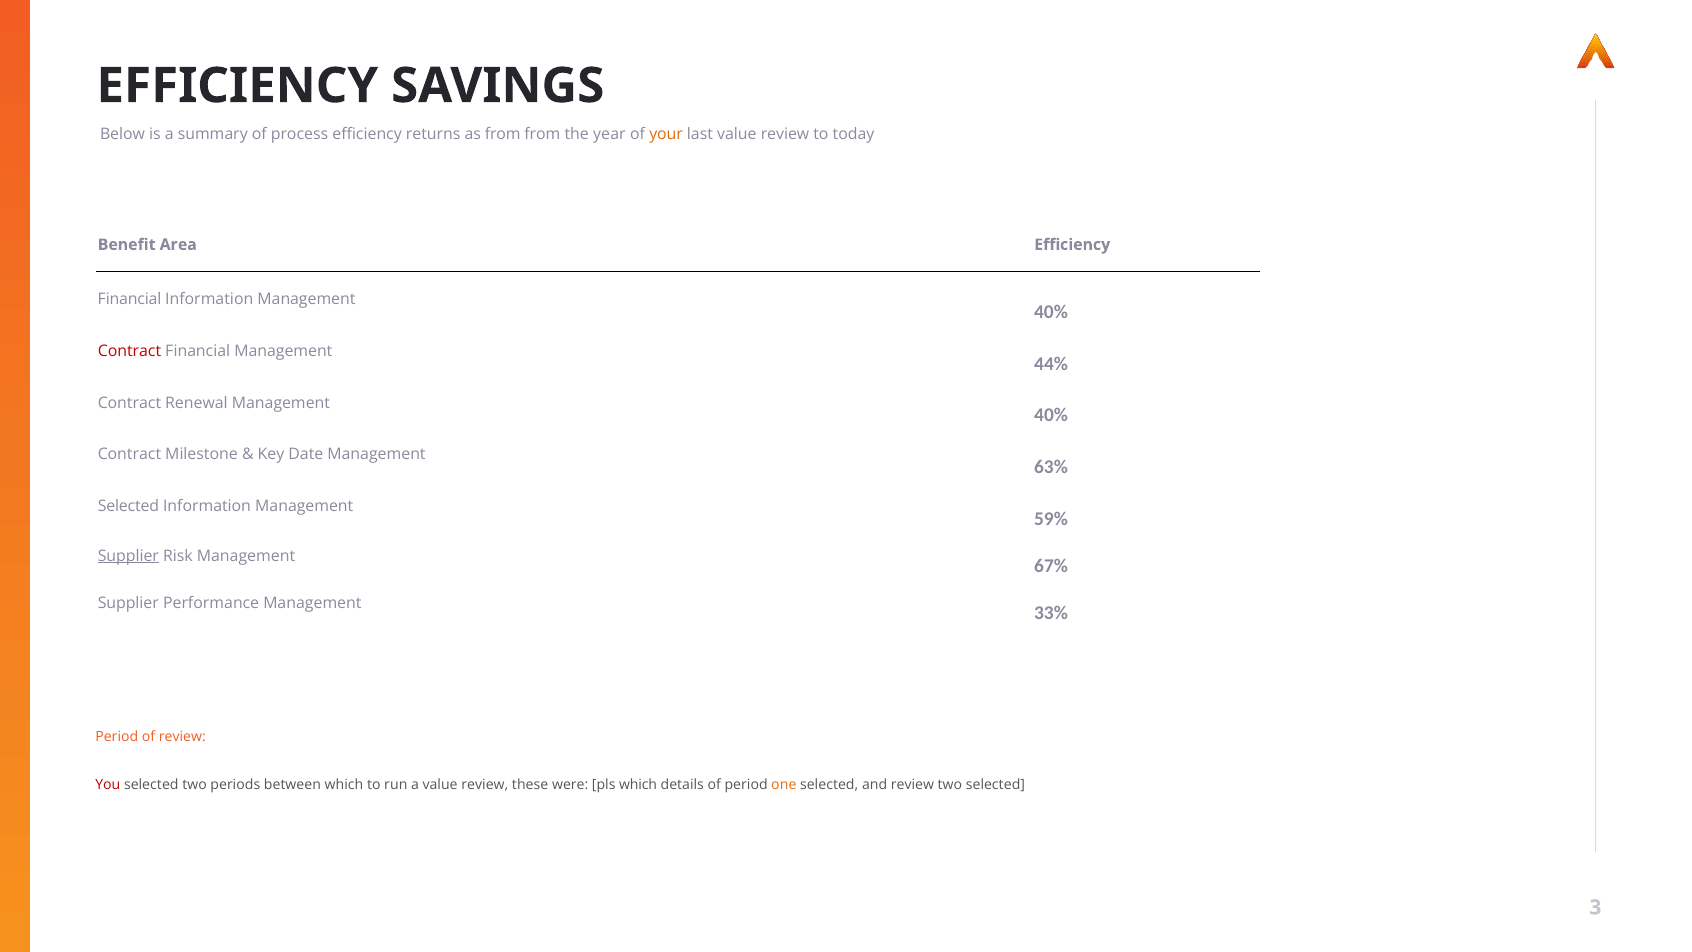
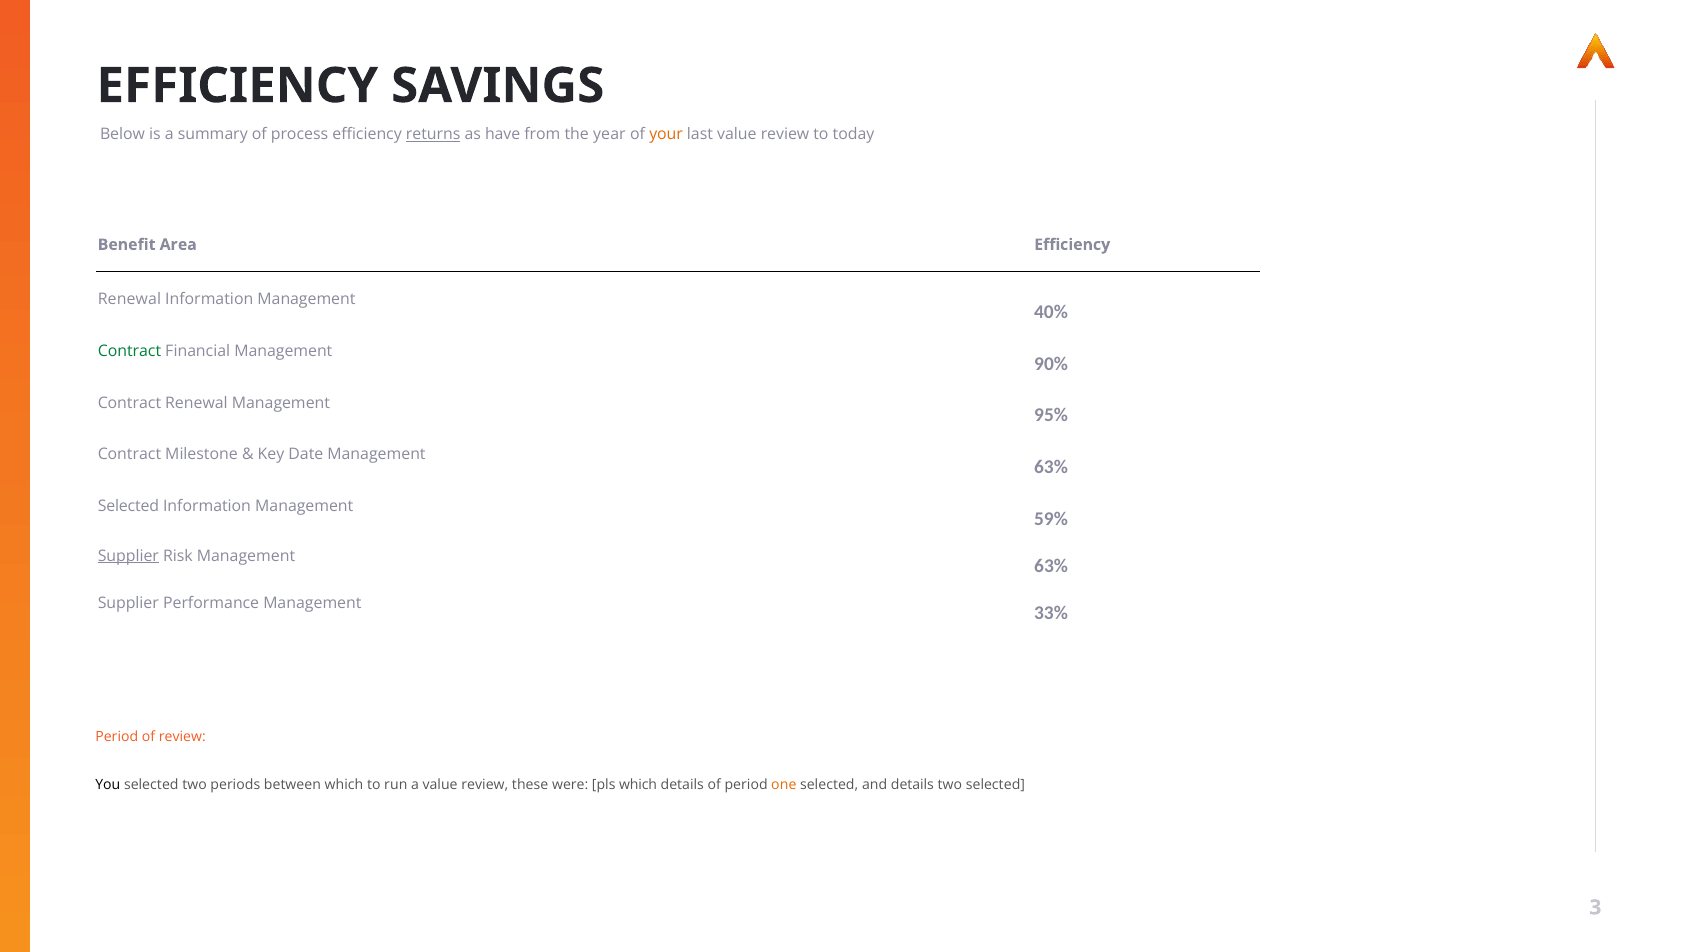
returns underline: none -> present
as from: from -> have
Financial at (130, 299): Financial -> Renewal
Contract at (129, 351) colour: red -> green
44%: 44% -> 90%
40% at (1051, 415): 40% -> 95%
67% at (1051, 566): 67% -> 63%
You colour: red -> black
and review: review -> details
